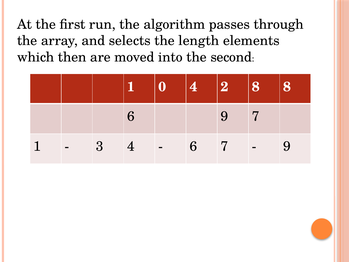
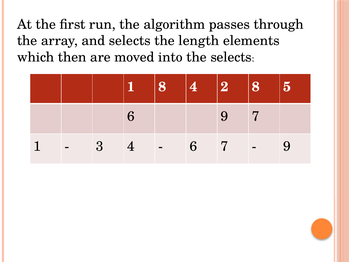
the second: second -> selects
1 0: 0 -> 8
8 8: 8 -> 5
